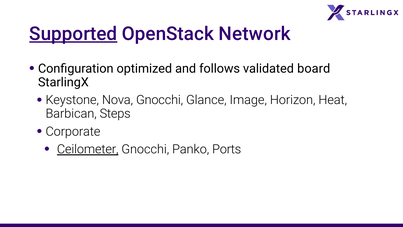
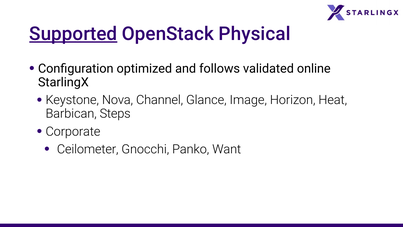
Network: Network -> Physical
board: board -> online
Nova Gnocchi: Gnocchi -> Channel
Ceilometer underline: present -> none
Ports: Ports -> Want
